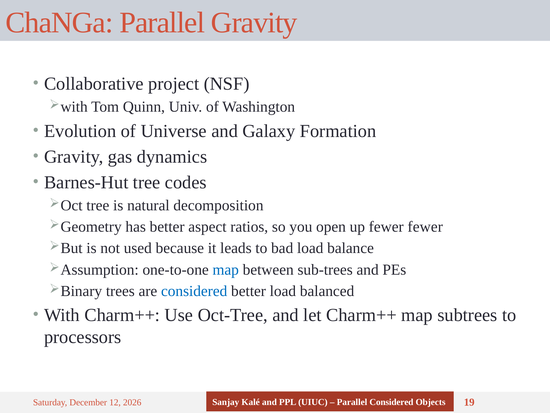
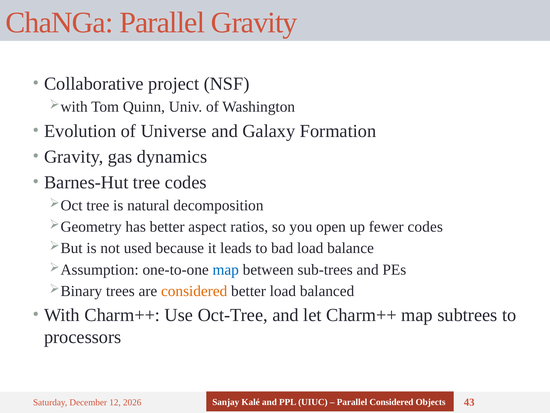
fewer fewer: fewer -> codes
considered at (194, 291) colour: blue -> orange
19: 19 -> 43
